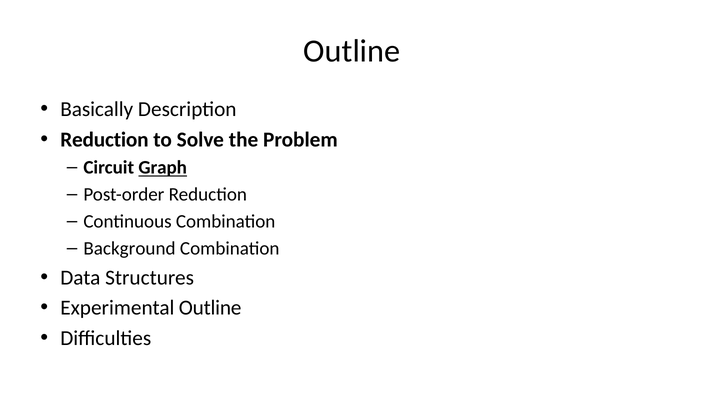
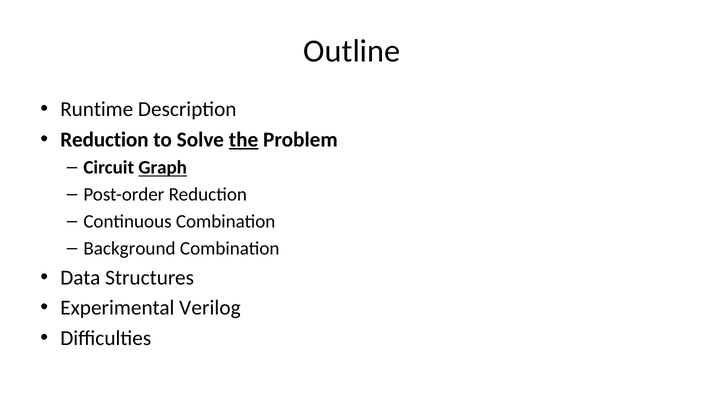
Basically: Basically -> Runtime
the underline: none -> present
Experimental Outline: Outline -> Verilog
